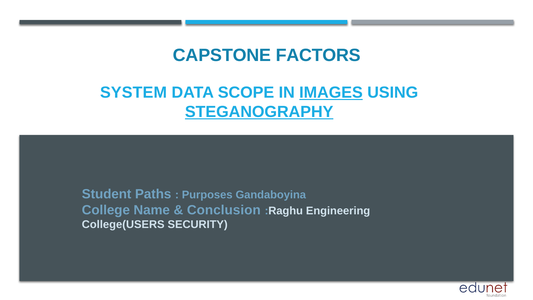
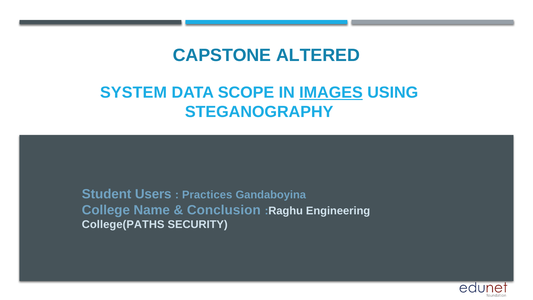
FACTORS: FACTORS -> ALTERED
STEGANOGRAPHY underline: present -> none
Paths: Paths -> Users
Purposes: Purposes -> Practices
College(USERS: College(USERS -> College(PATHS
